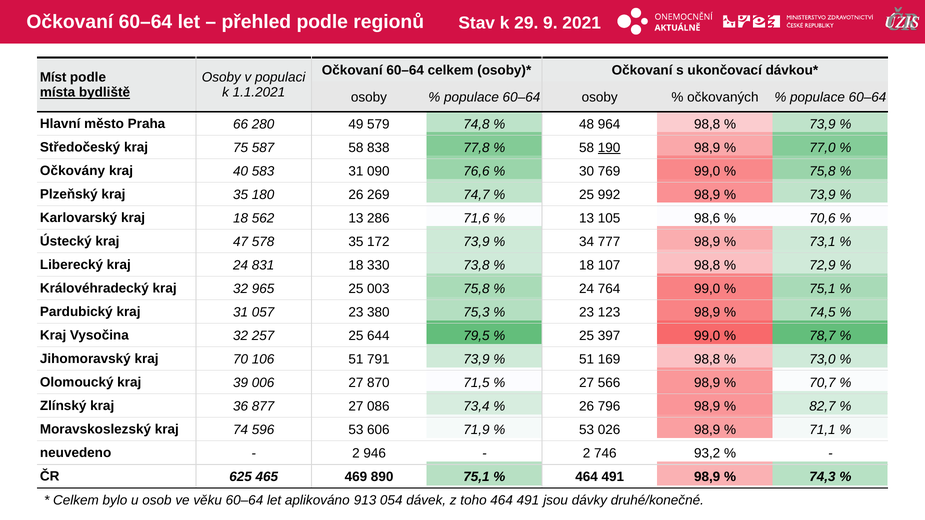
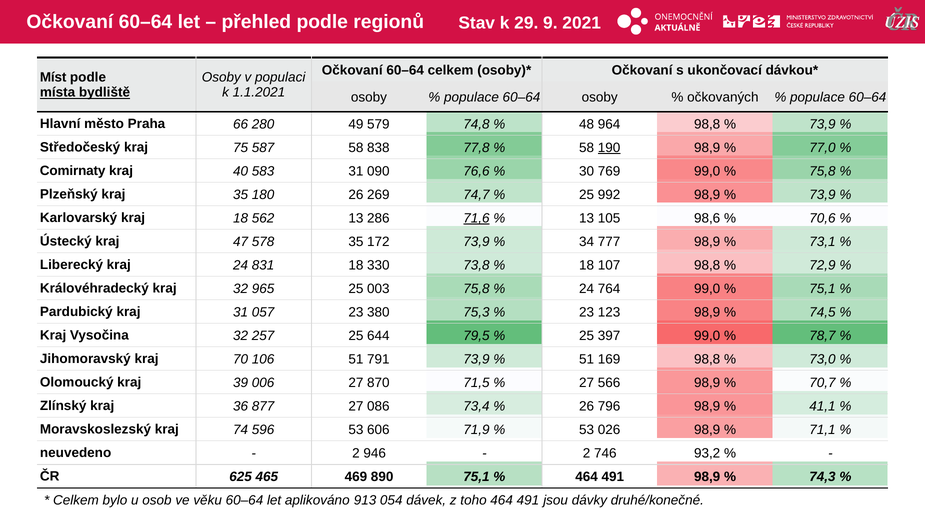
Očkovány: Očkovány -> Comirnaty
71,6 underline: none -> present
82,7: 82,7 -> 41,1
